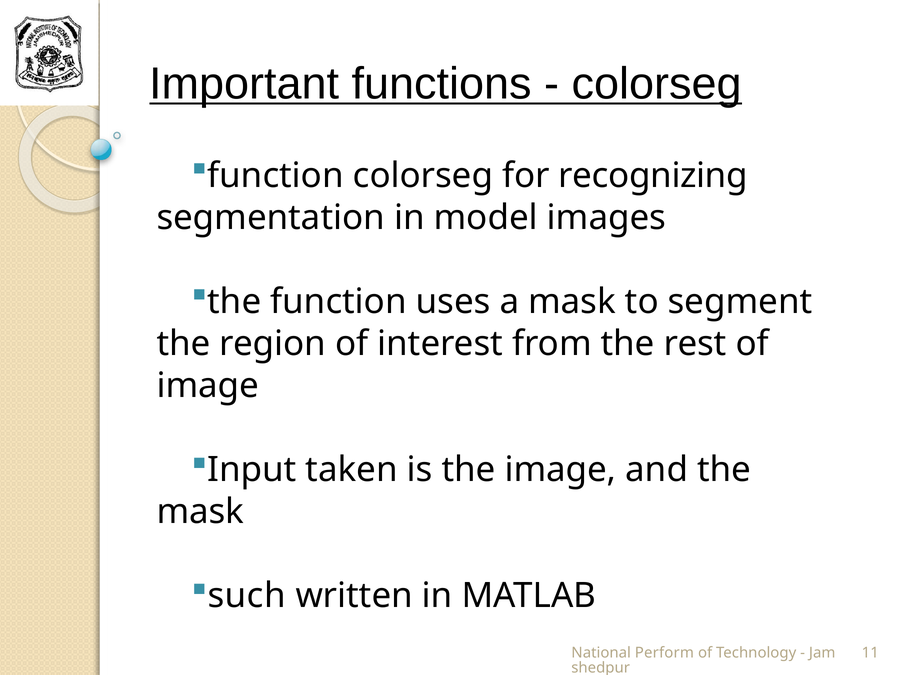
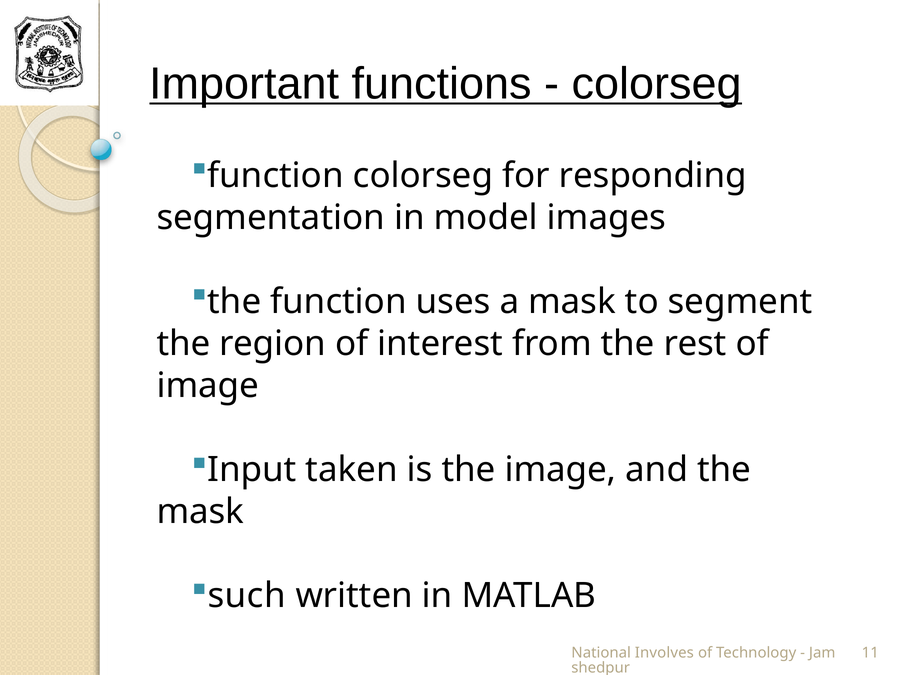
recognizing: recognizing -> responding
Perform: Perform -> Involves
